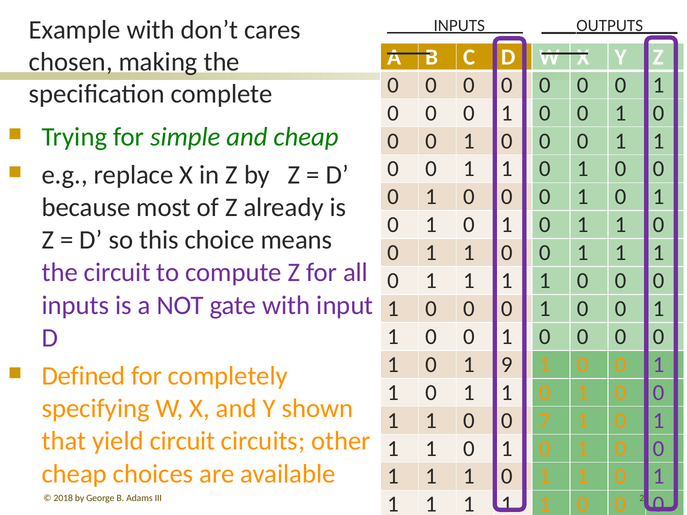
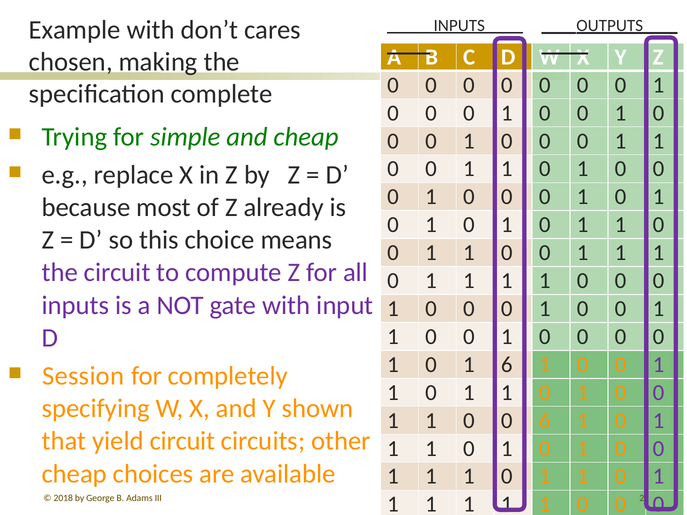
1 9: 9 -> 6
Defined: Defined -> Session
0 7: 7 -> 6
